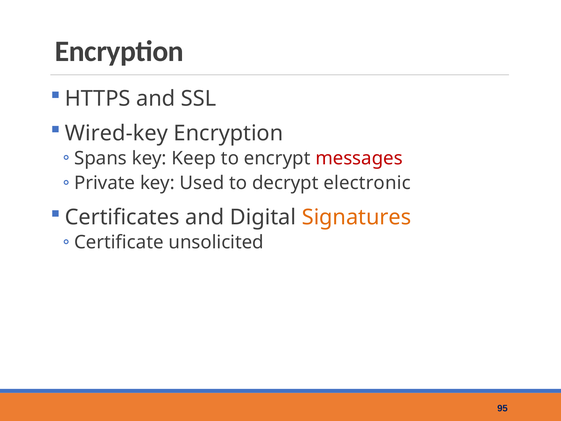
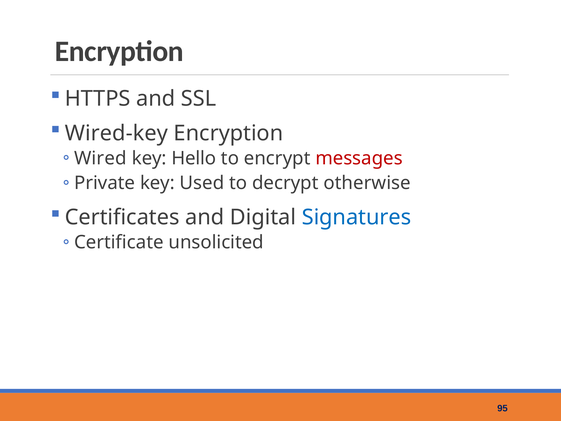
Spans: Spans -> Wired
Keep: Keep -> Hello
electronic: electronic -> otherwise
Signatures colour: orange -> blue
